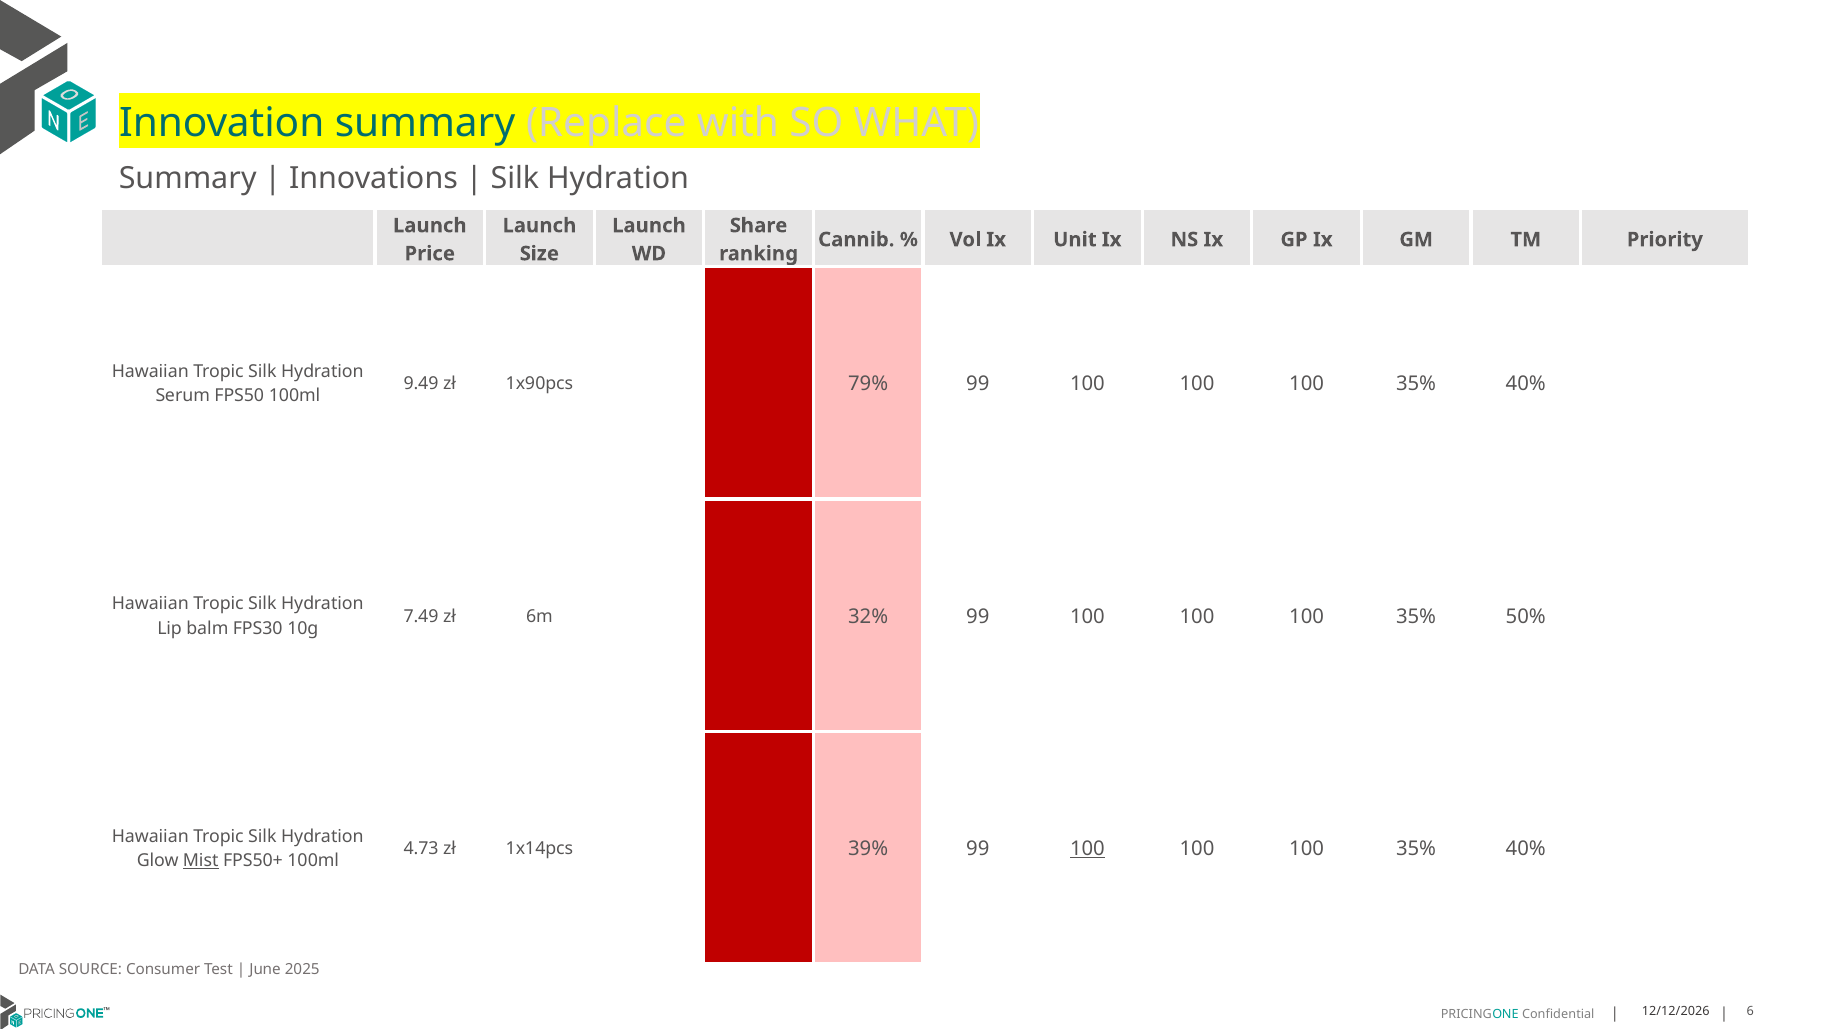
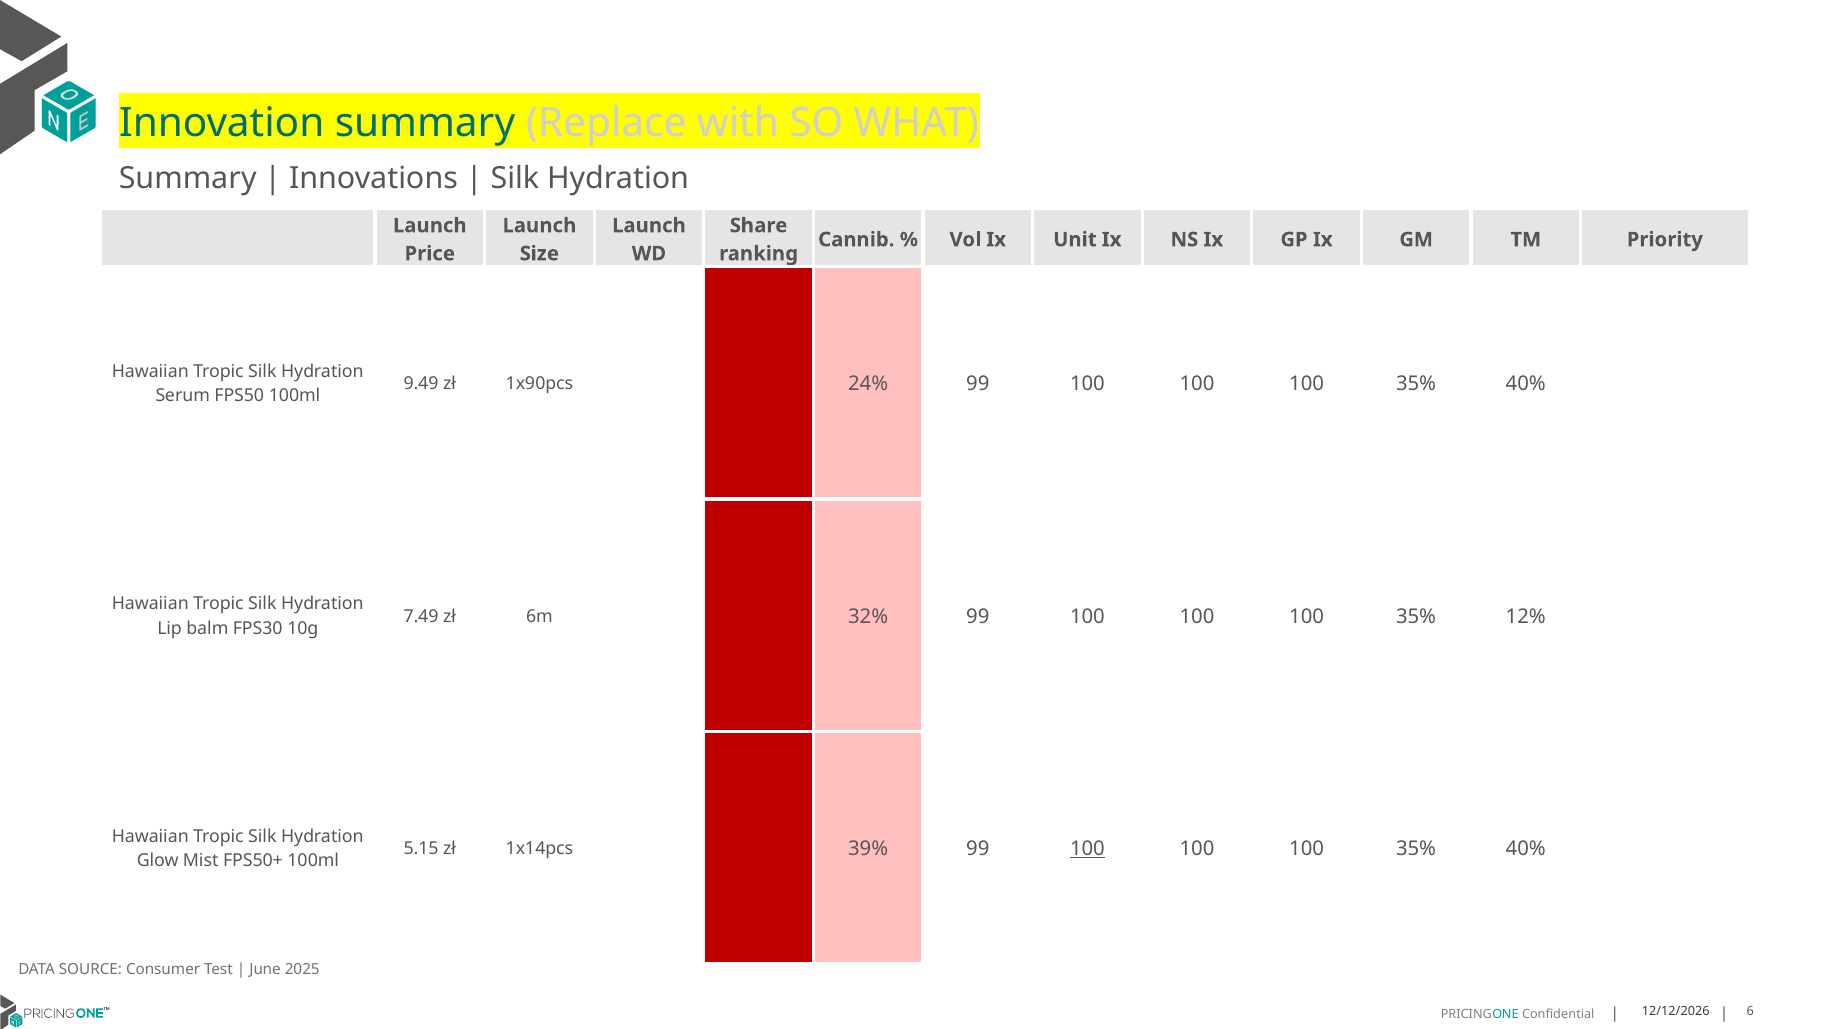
79%: 79% -> 24%
50%: 50% -> 12%
4.73: 4.73 -> 5.15
Mist underline: present -> none
